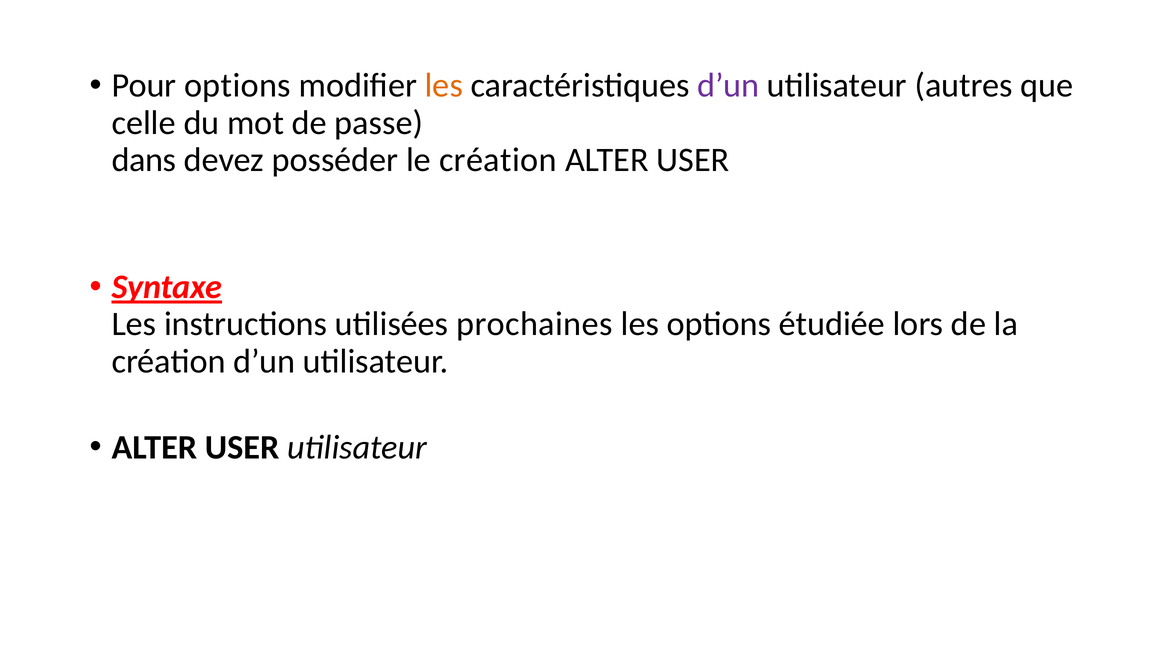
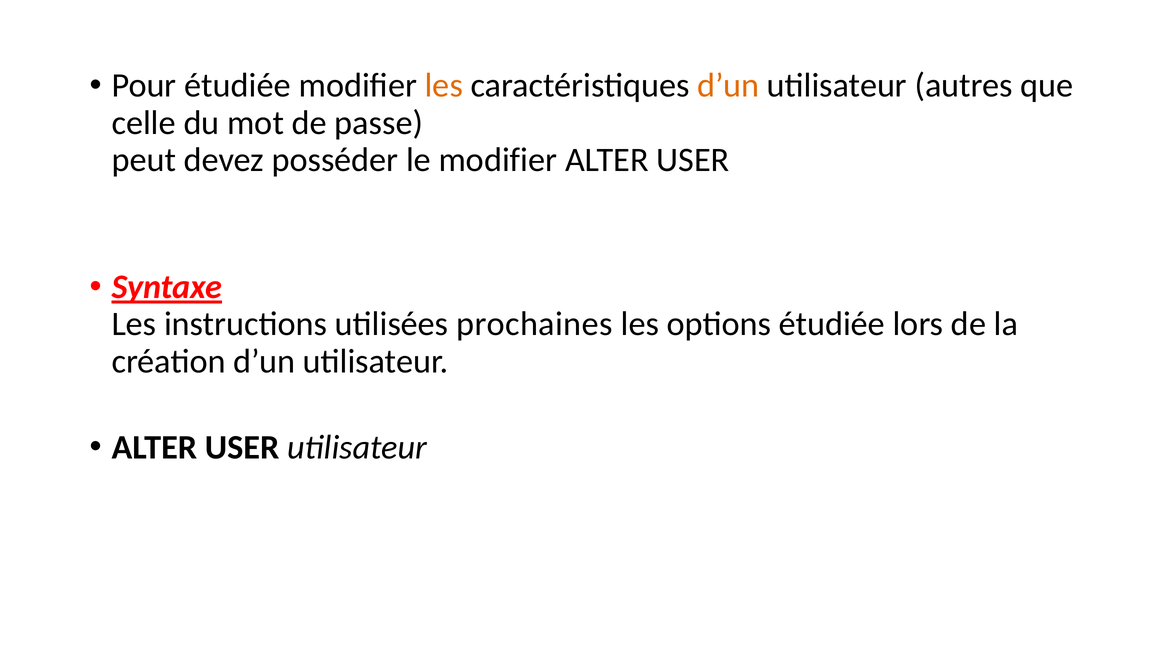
Pour options: options -> étudiée
d’un at (728, 86) colour: purple -> orange
dans: dans -> peut
le création: création -> modifier
